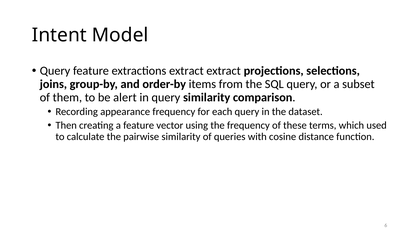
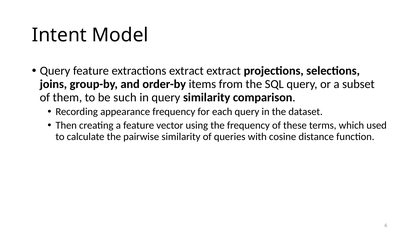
alert: alert -> such
